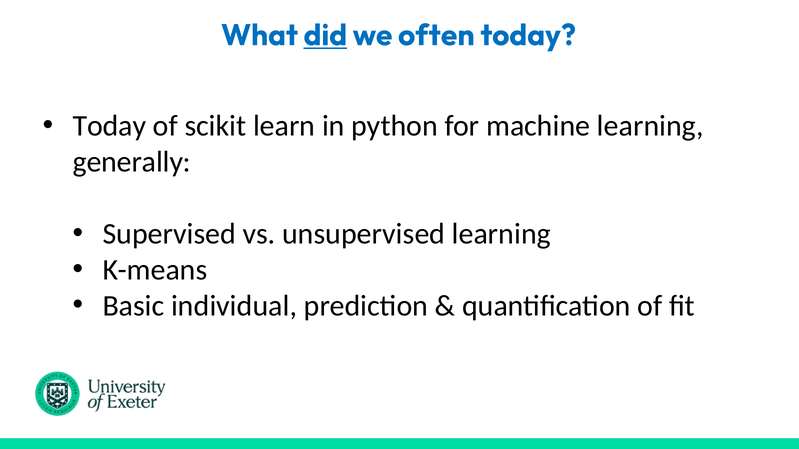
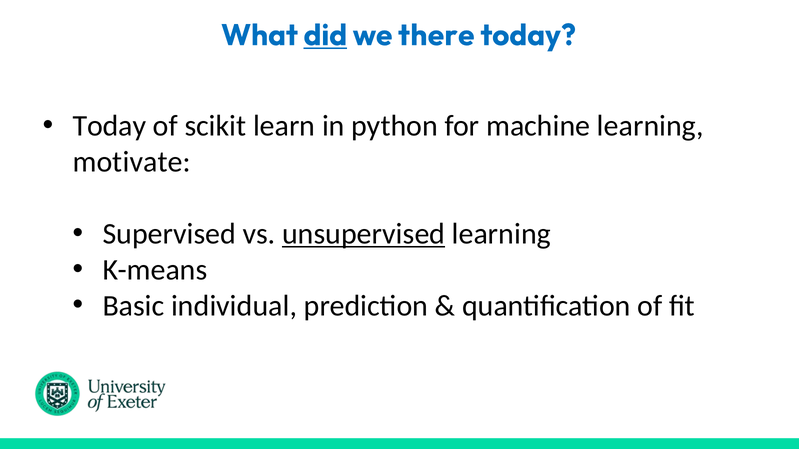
often: often -> there
generally: generally -> motivate
unsupervised underline: none -> present
